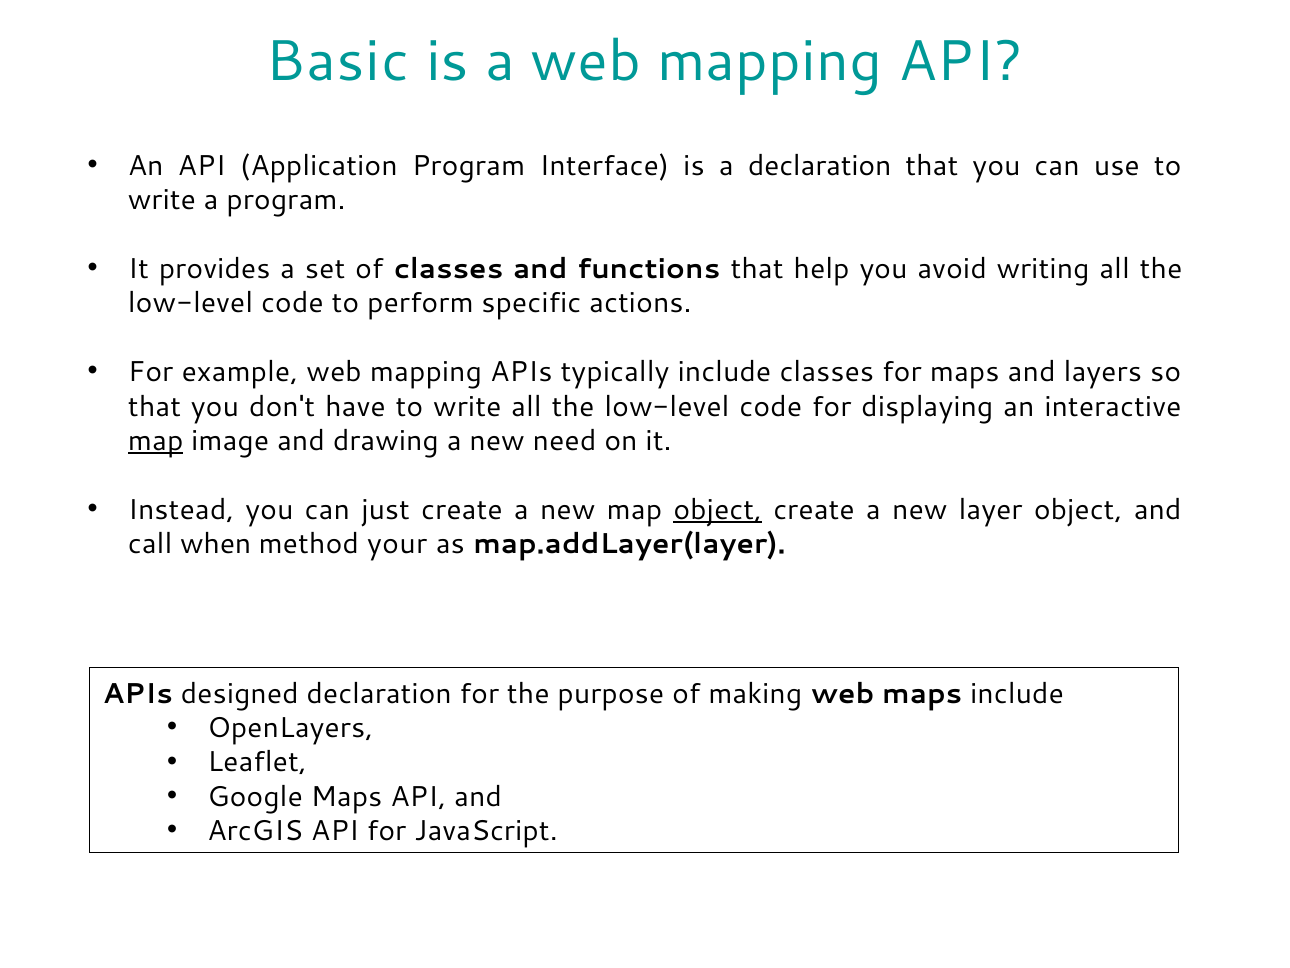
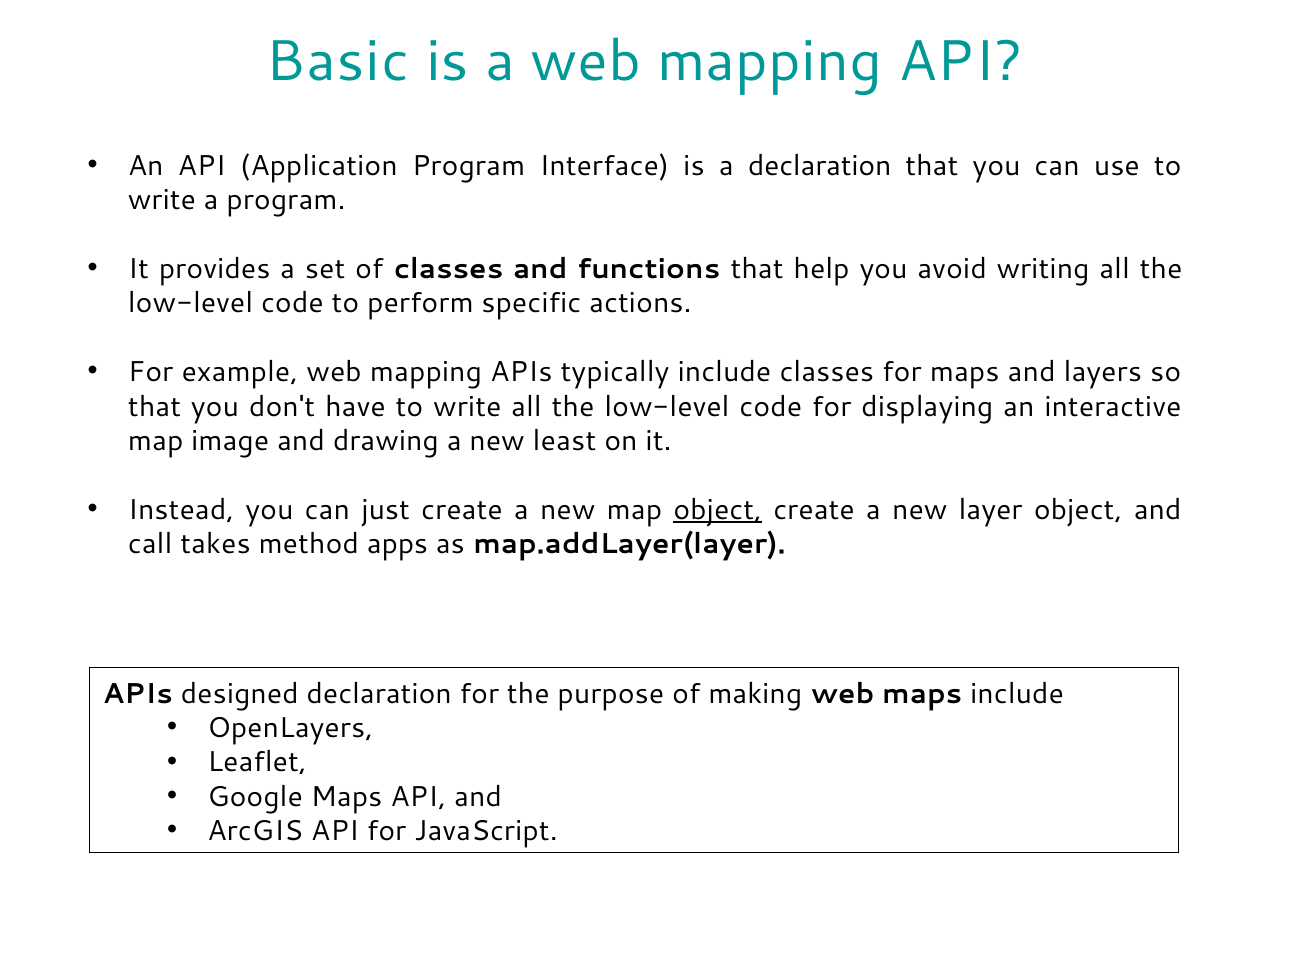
map at (156, 441) underline: present -> none
need: need -> least
when: when -> takes
your: your -> apps
